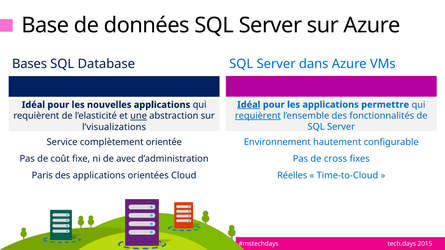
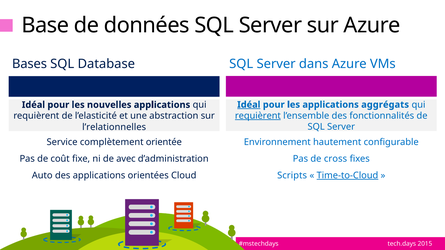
permettre: permettre -> aggrégats
une underline: present -> none
l’visualizations: l’visualizations -> l’relationnelles
Réelles: Réelles -> Scripts
Time-to-Cloud underline: none -> present
Paris: Paris -> Auto
